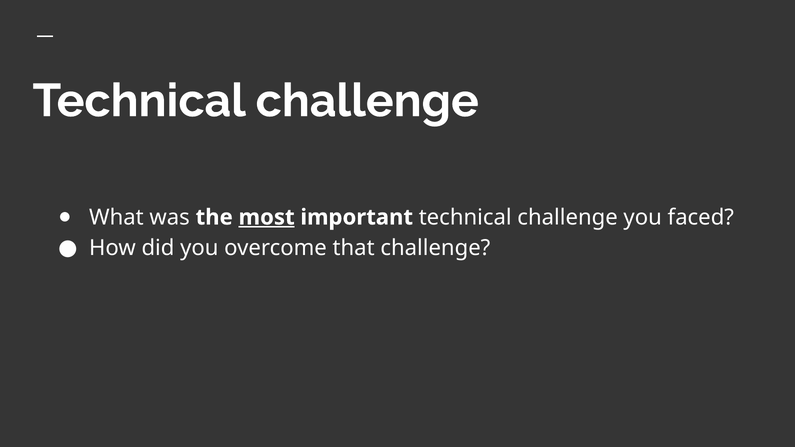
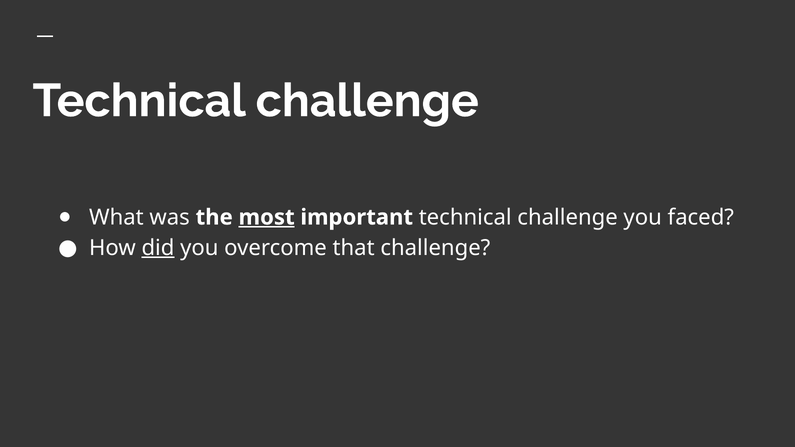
did underline: none -> present
